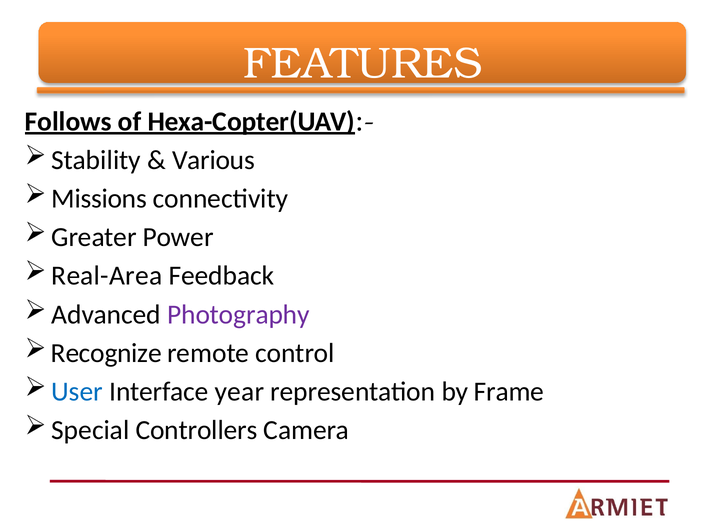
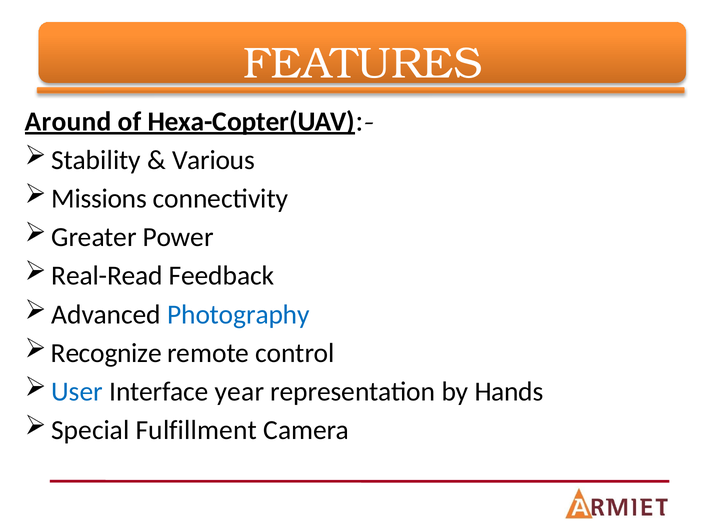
Follows: Follows -> Around
Real-Area: Real-Area -> Real-Read
Photography colour: purple -> blue
Frame: Frame -> Hands
Controllers: Controllers -> Fulfillment
